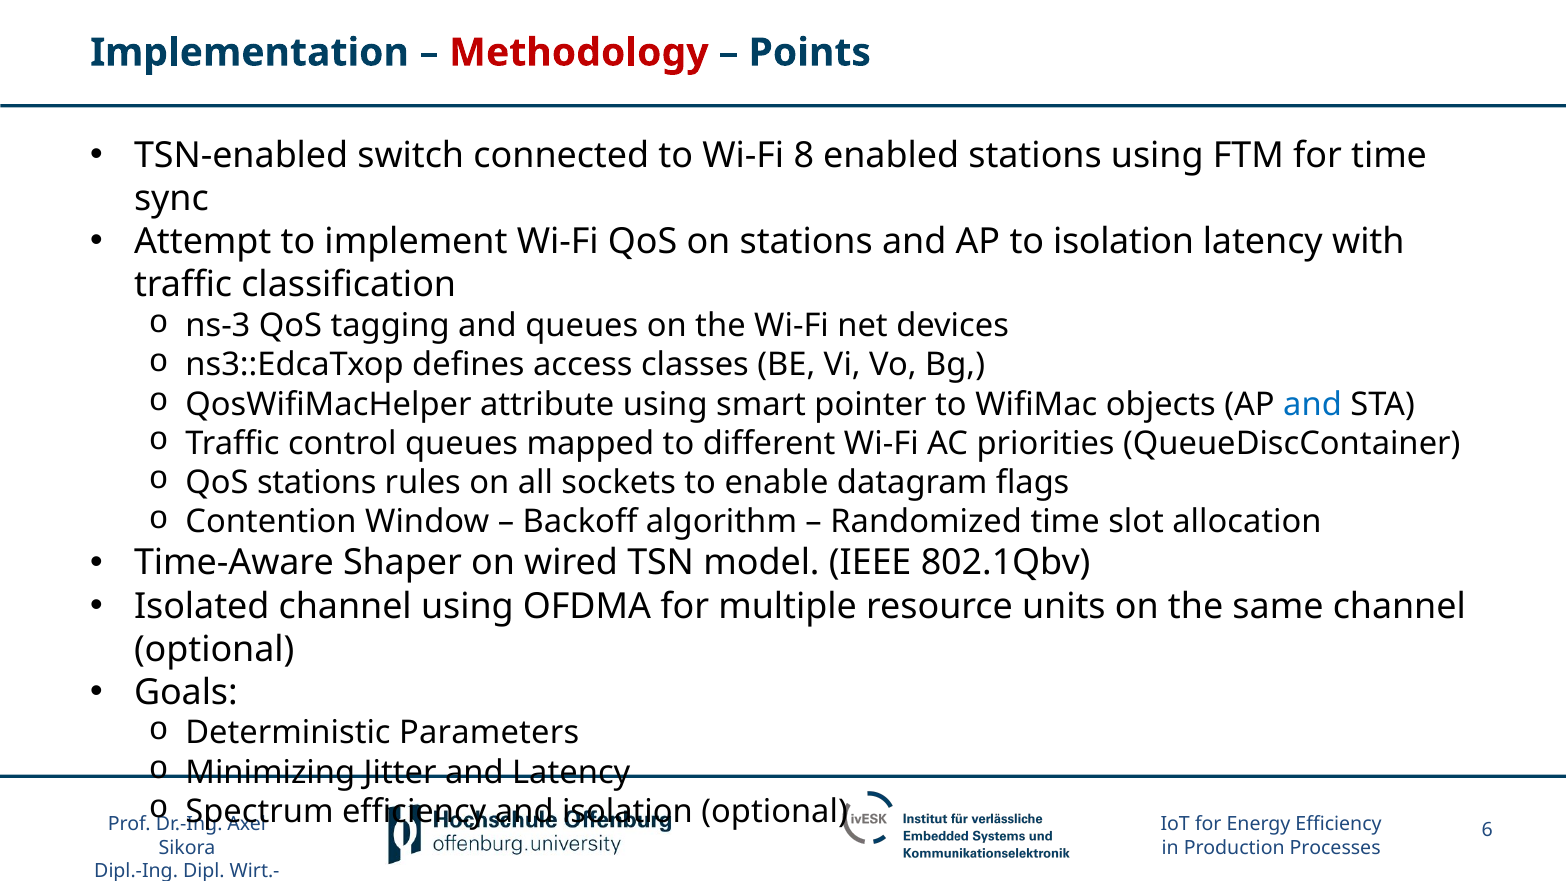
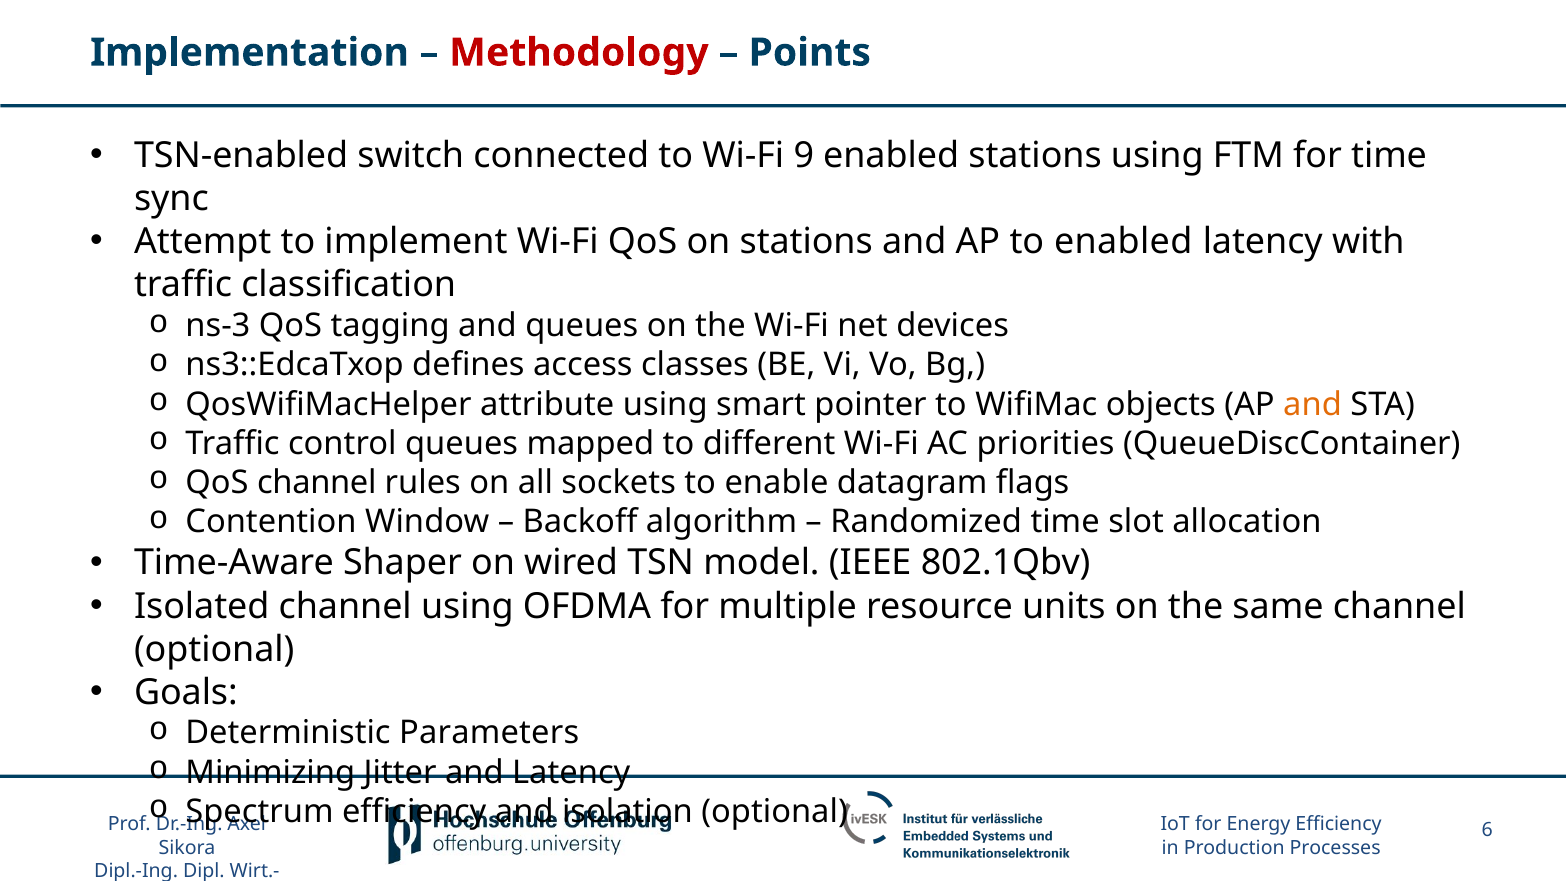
8: 8 -> 9
to isolation: isolation -> enabled
and at (1313, 404) colour: blue -> orange
QoS stations: stations -> channel
